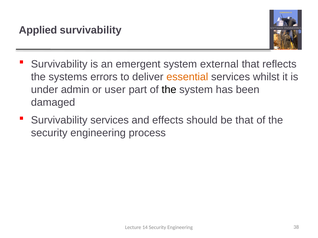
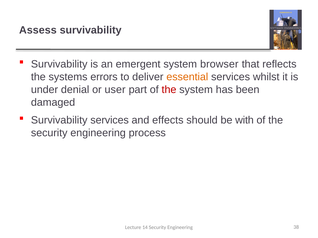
Applied: Applied -> Assess
external: external -> browser
admin: admin -> denial
the at (169, 90) colour: black -> red
be that: that -> with
